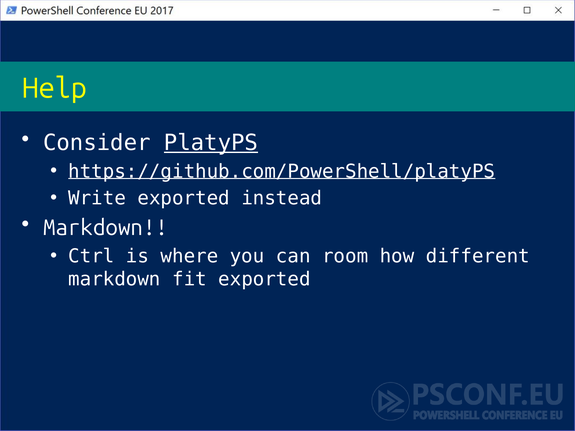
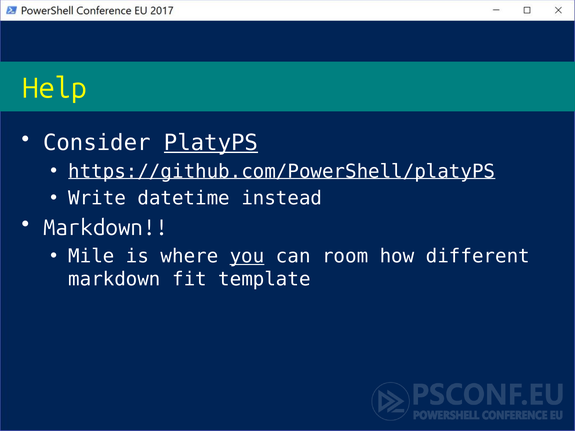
Write exported: exported -> datetime
Ctrl: Ctrl -> Mile
you underline: none -> present
fit exported: exported -> template
